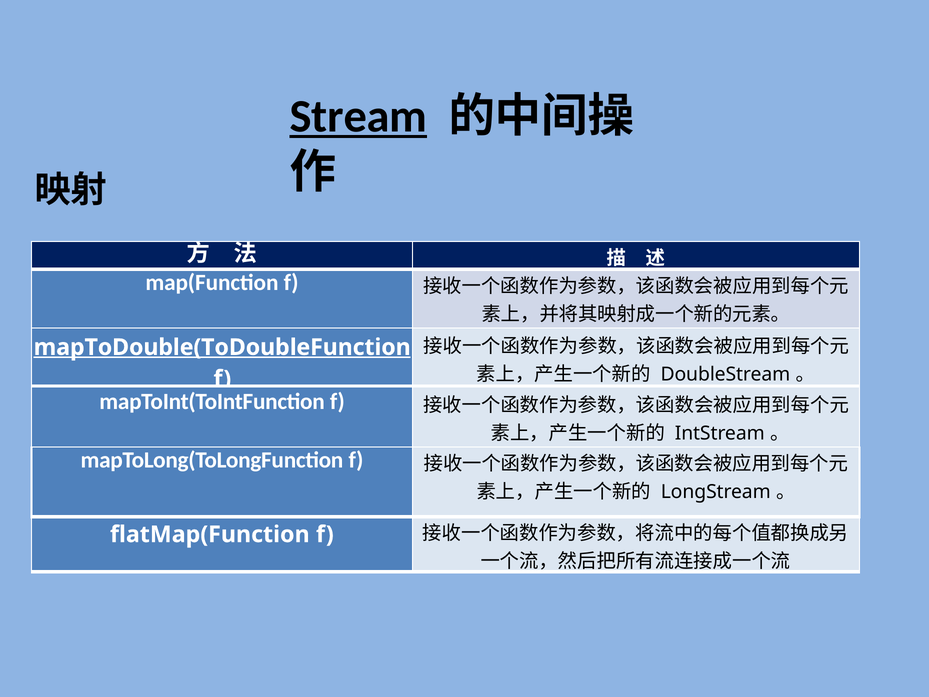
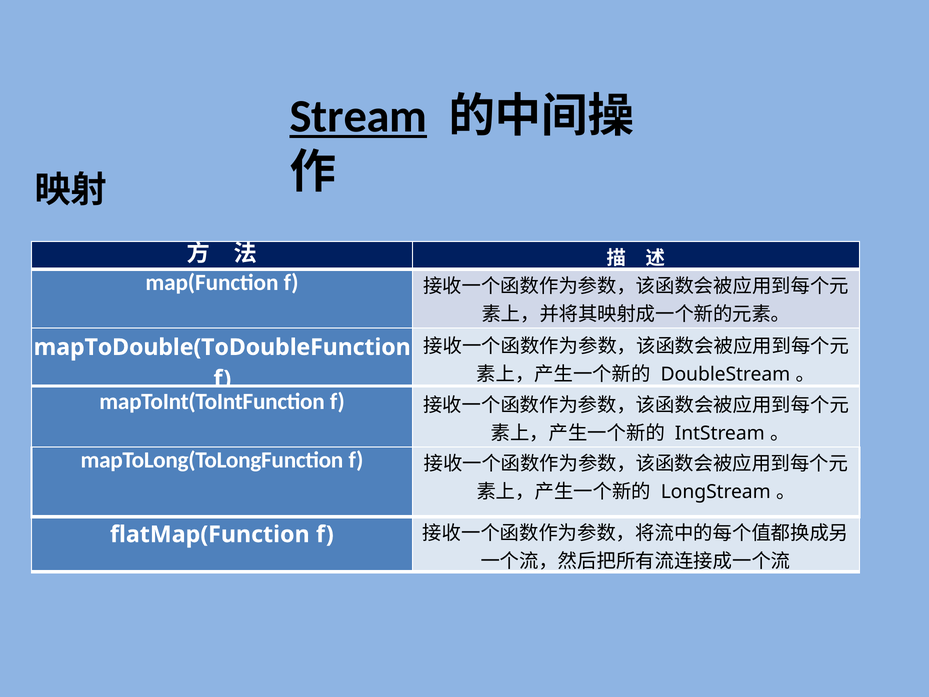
mapToDouble(ToDoubleFunction underline: present -> none
